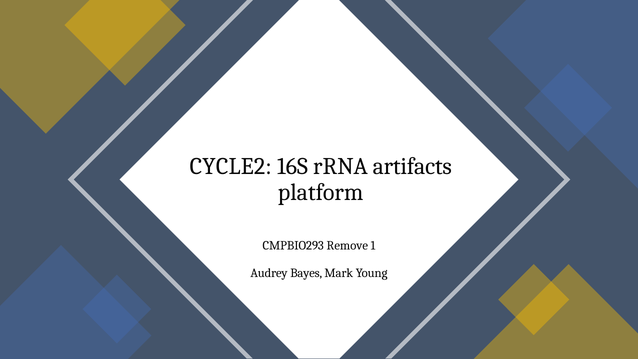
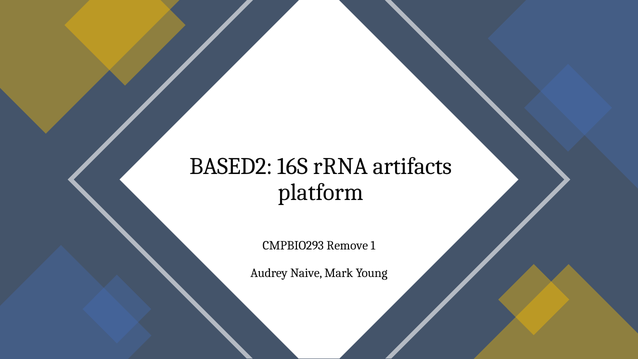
CYCLE2: CYCLE2 -> BASED2
Bayes: Bayes -> Naive
